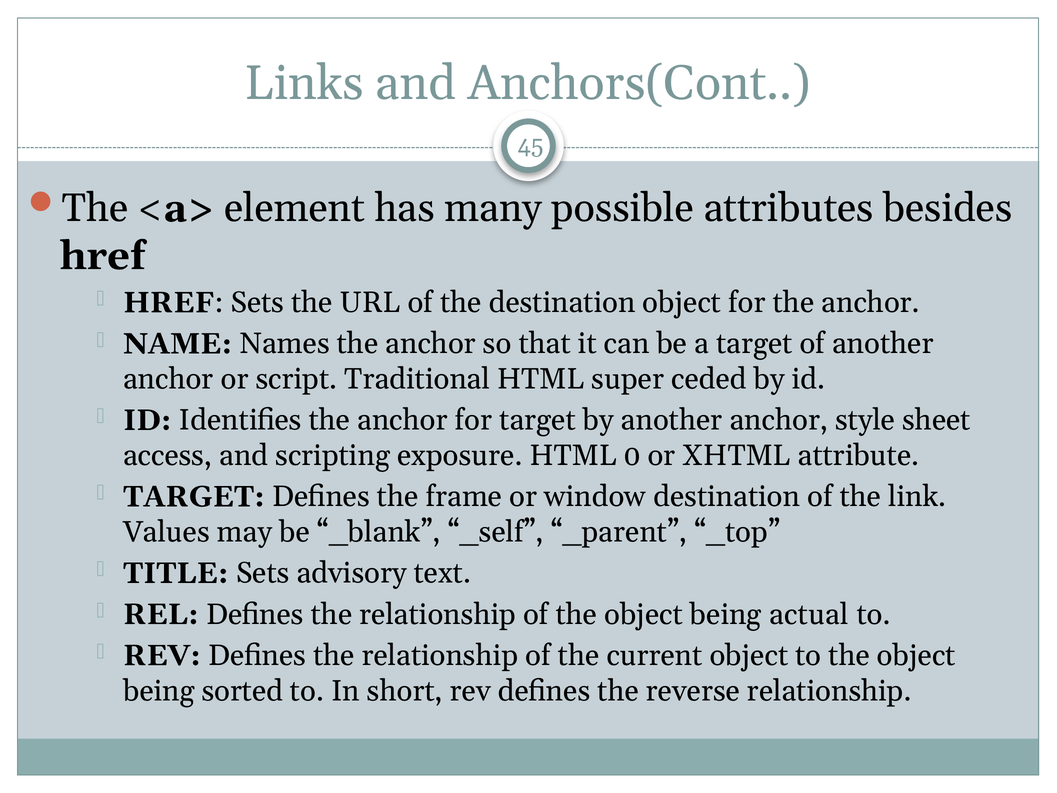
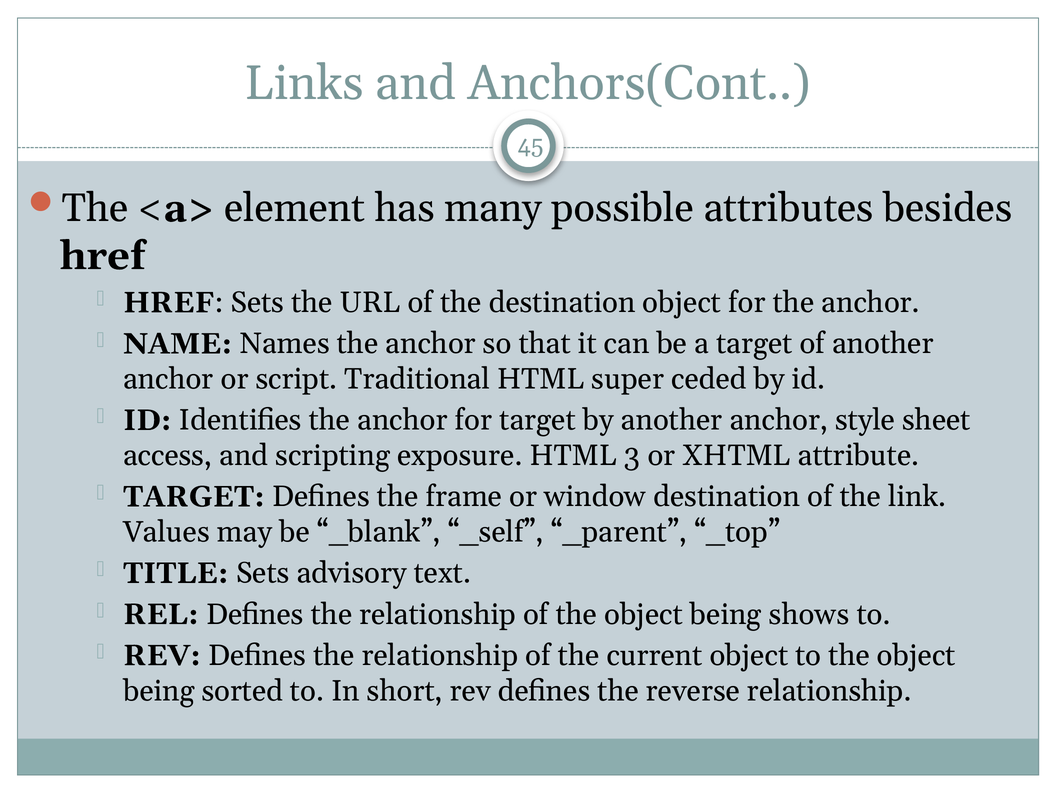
0: 0 -> 3
actual: actual -> shows
